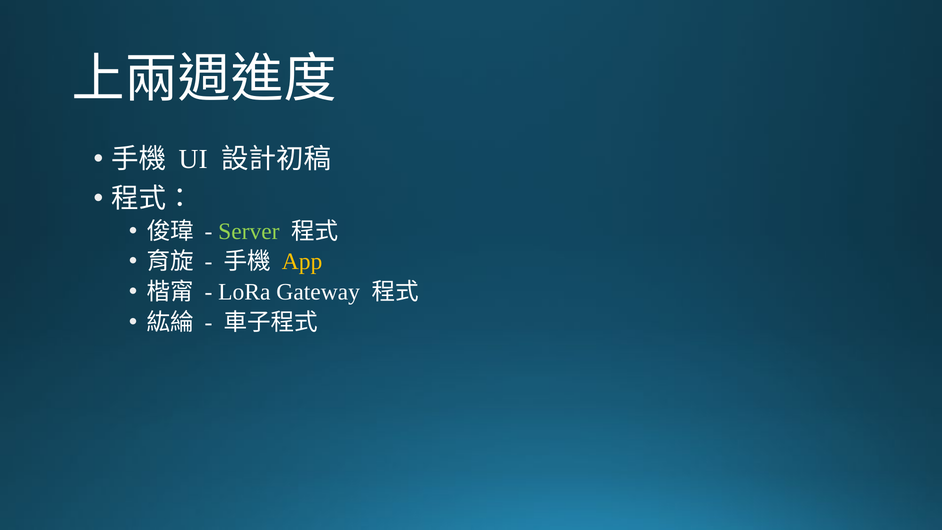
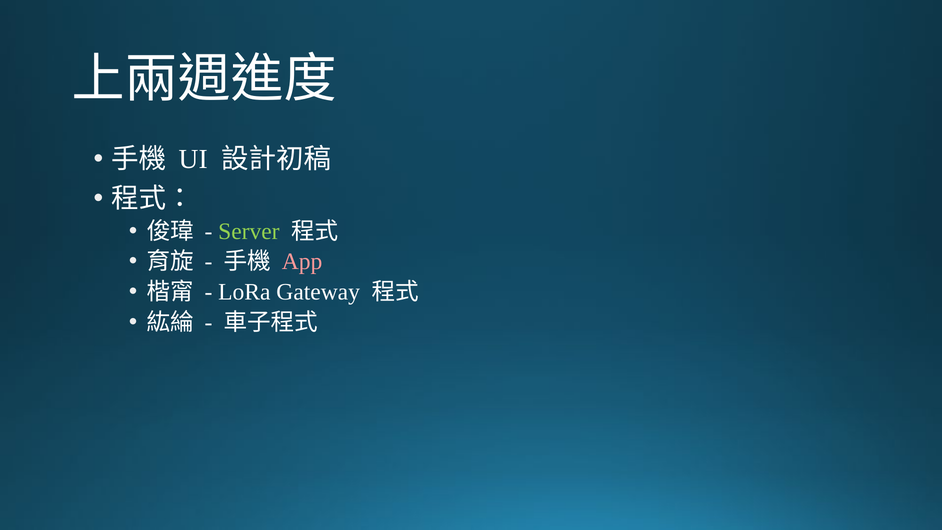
App colour: yellow -> pink
